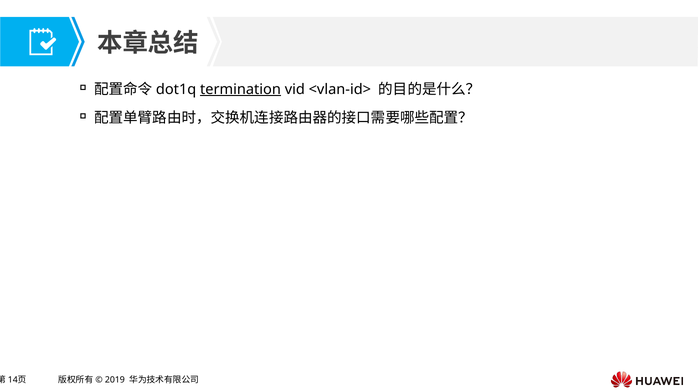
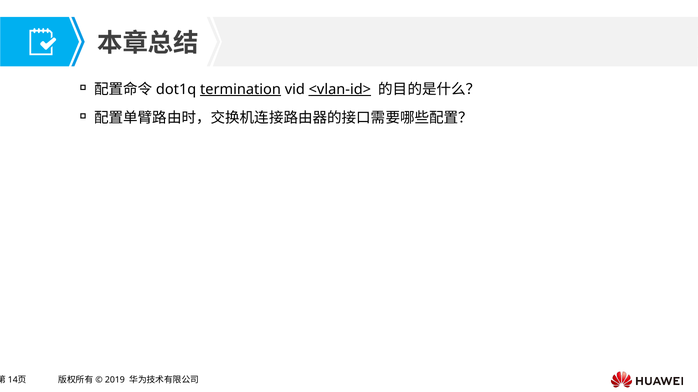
<vlan-id> underline: none -> present
